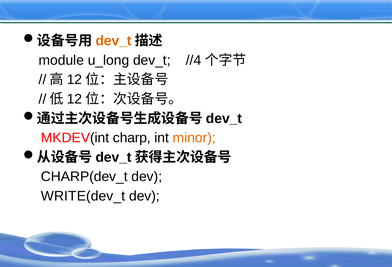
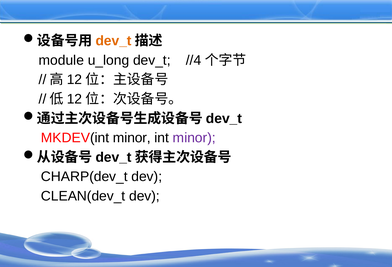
MKDEV(int charp: charp -> minor
minor at (194, 138) colour: orange -> purple
WRITE(dev_t: WRITE(dev_t -> CLEAN(dev_t
